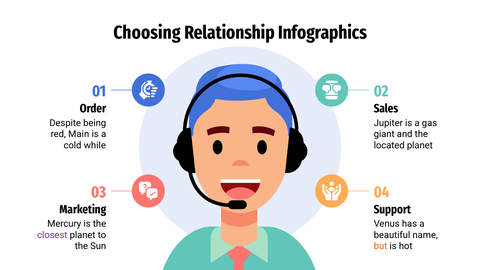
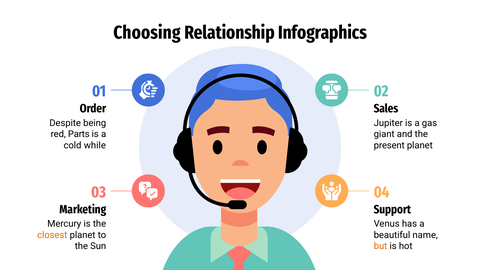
Main: Main -> Parts
located: located -> present
closest colour: purple -> orange
